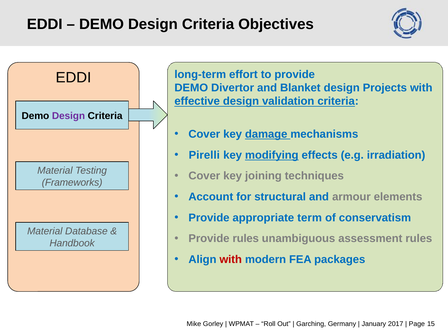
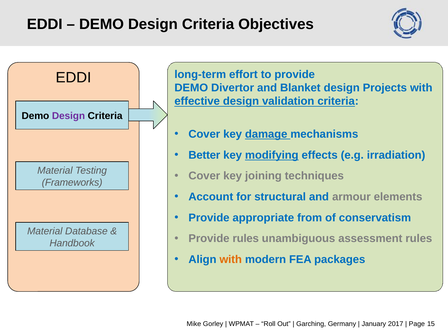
Pirelli: Pirelli -> Better
term: term -> from
with at (231, 260) colour: red -> orange
